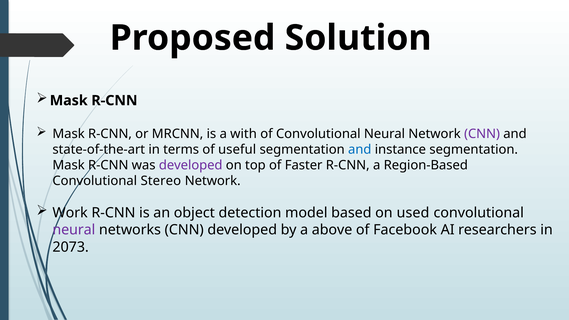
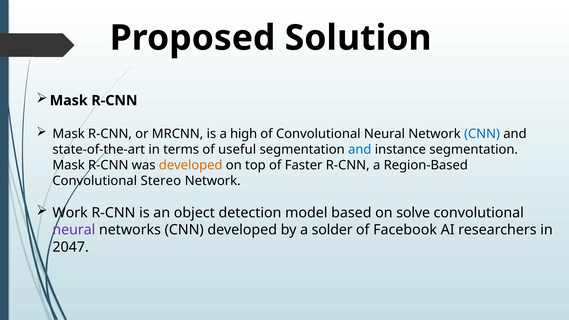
with: with -> high
CNN at (482, 134) colour: purple -> blue
developed at (191, 165) colour: purple -> orange
used: used -> solve
above: above -> solder
2073: 2073 -> 2047
